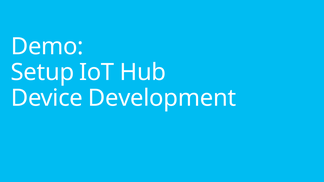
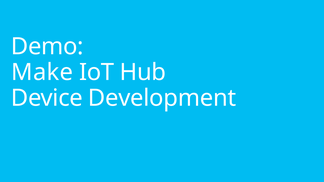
Setup: Setup -> Make
